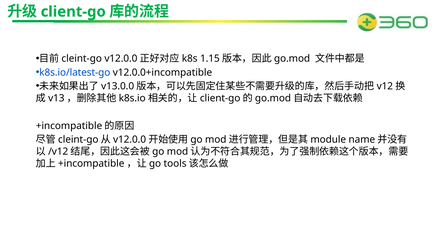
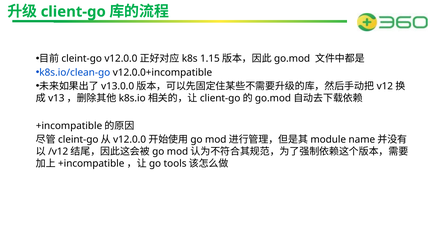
k8s.io/latest-go: k8s.io/latest-go -> k8s.io/clean-go
